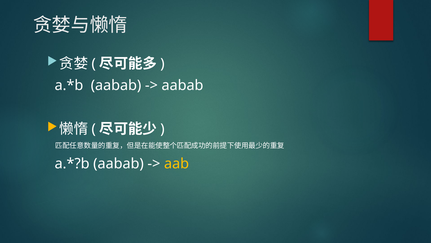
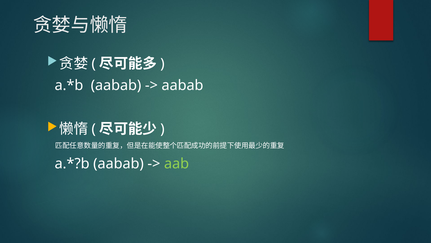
aab colour: yellow -> light green
